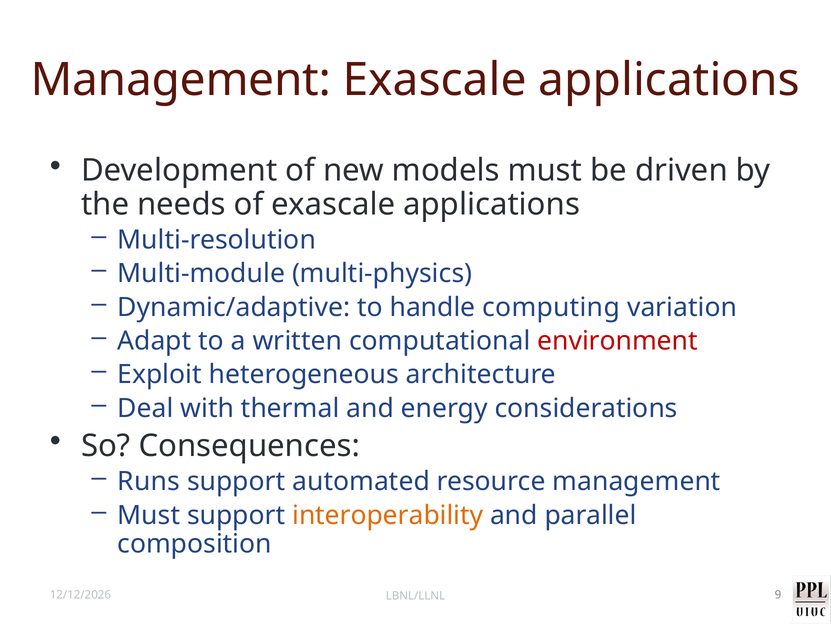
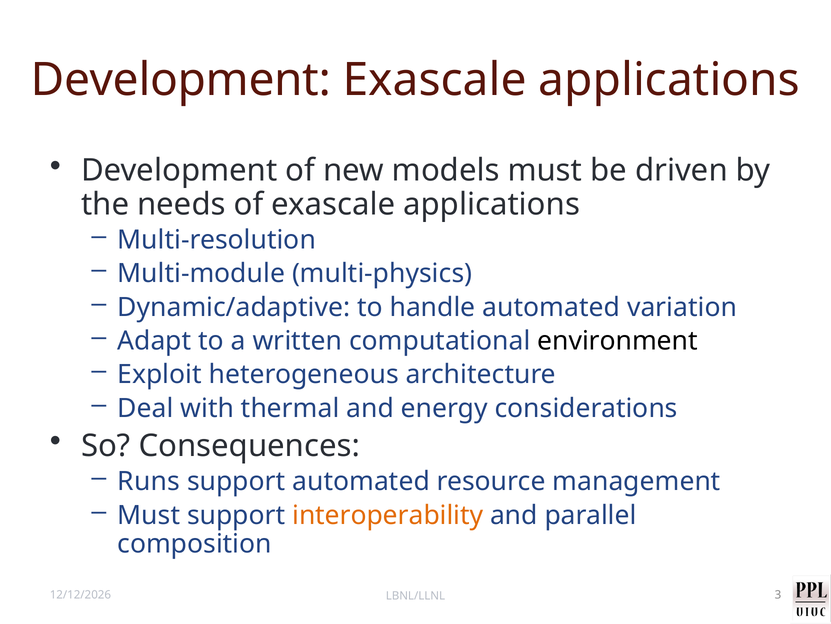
Management at (181, 80): Management -> Development
handle computing: computing -> automated
environment colour: red -> black
9: 9 -> 3
